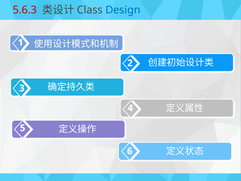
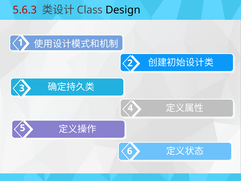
Design colour: blue -> black
